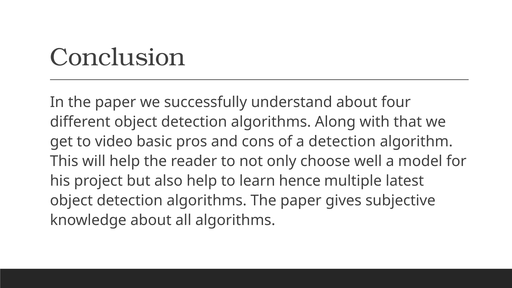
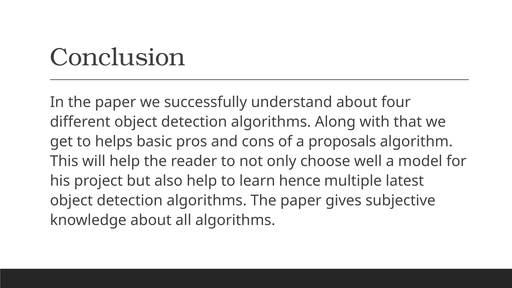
video: video -> helps
a detection: detection -> proposals
